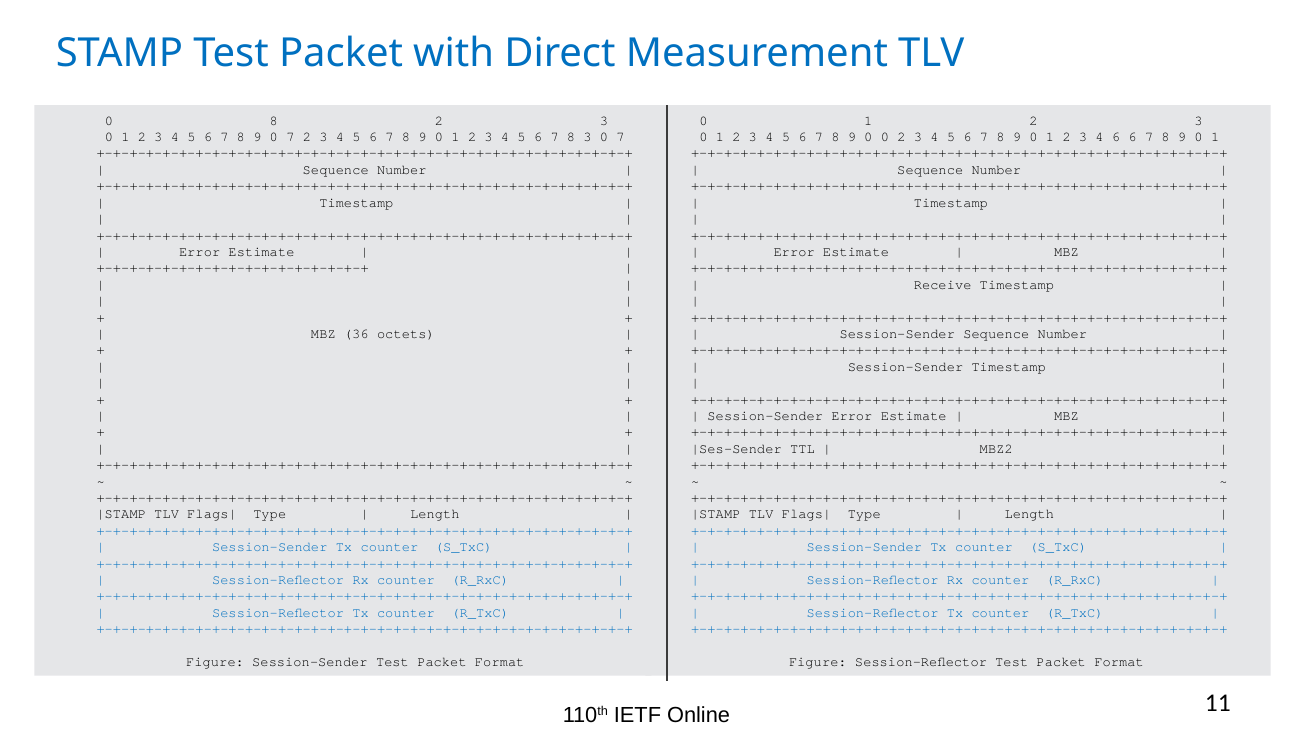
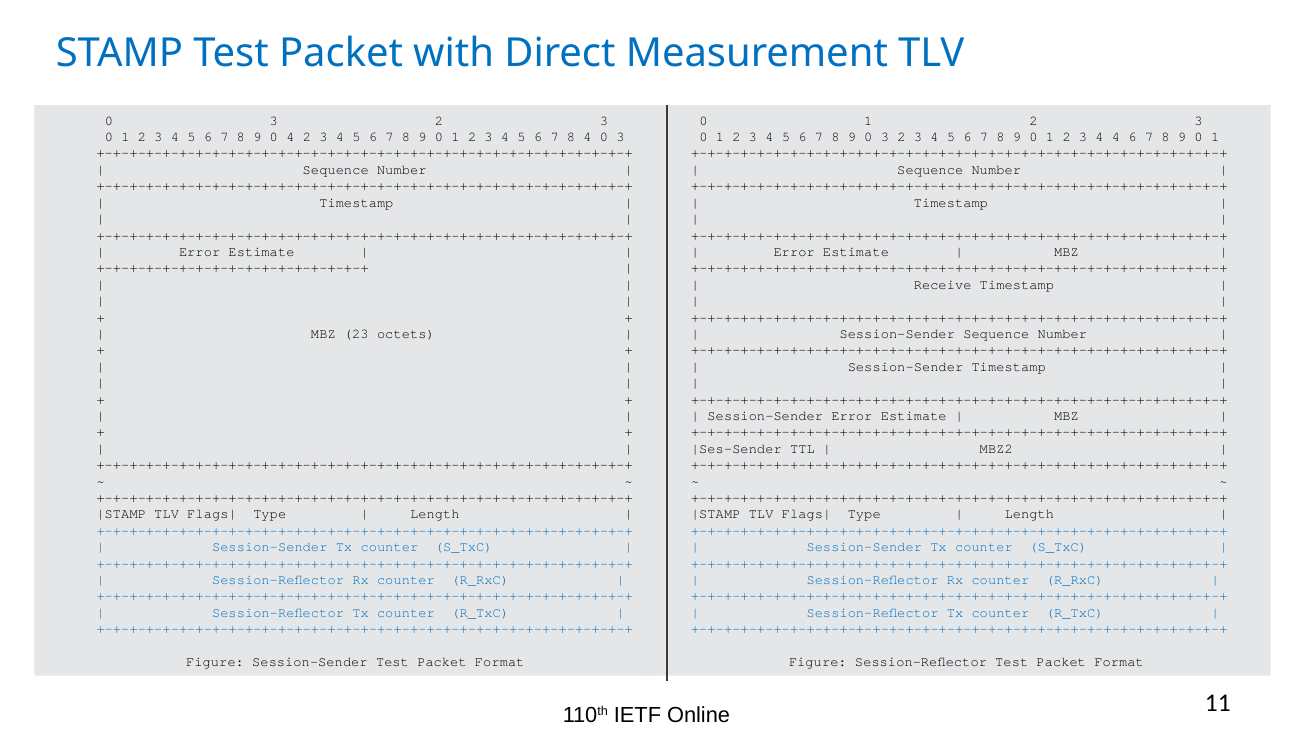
8 at (274, 121): 8 -> 3
9 0 7: 7 -> 4
8 3: 3 -> 4
7 at (621, 137): 7 -> 3
9 0 0: 0 -> 3
4 6: 6 -> 4
36: 36 -> 23
